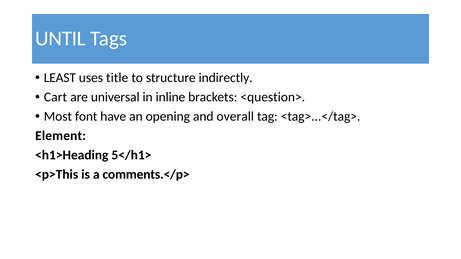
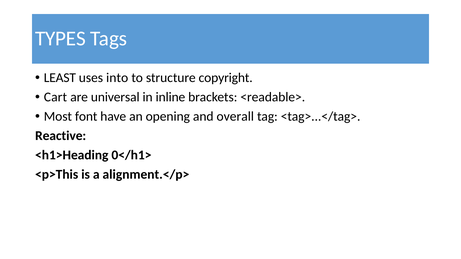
UNTIL: UNTIL -> TYPES
title: title -> into
indirectly: indirectly -> copyright
<question>: <question> -> <readable>
Element: Element -> Reactive
5</h1>: 5</h1> -> 0</h1>
comments.</p>: comments.</p> -> alignment.</p>
